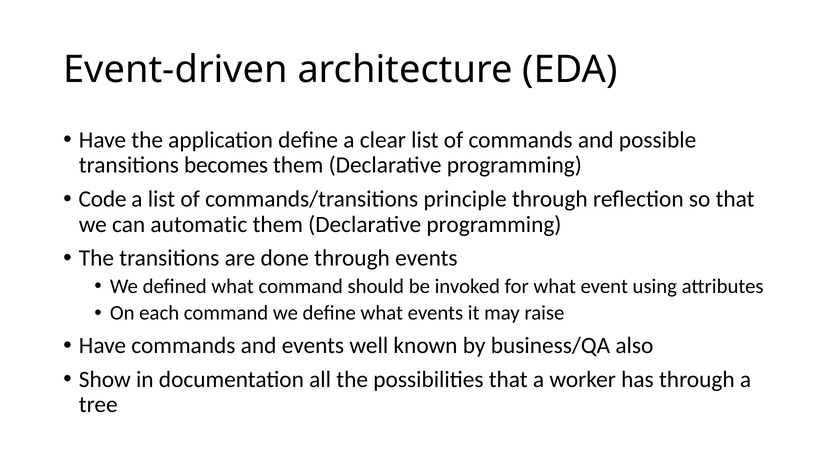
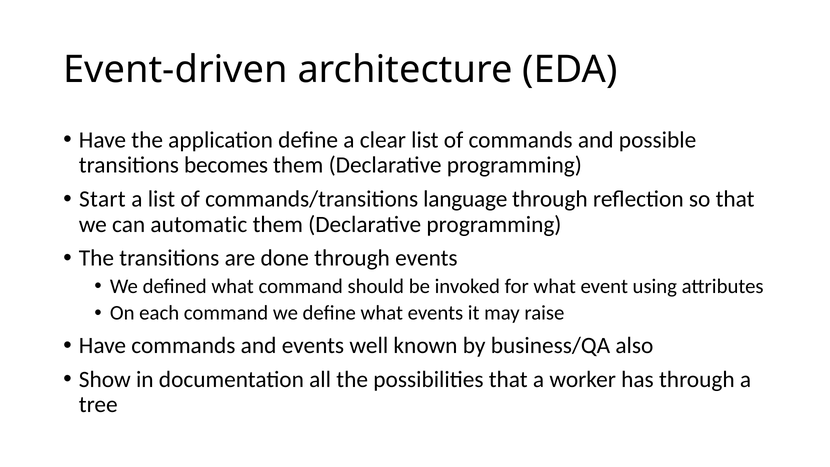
Code: Code -> Start
principle: principle -> language
